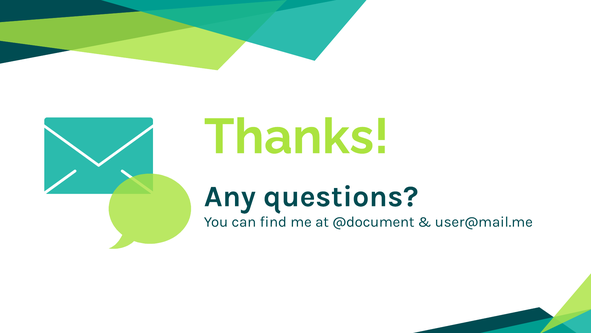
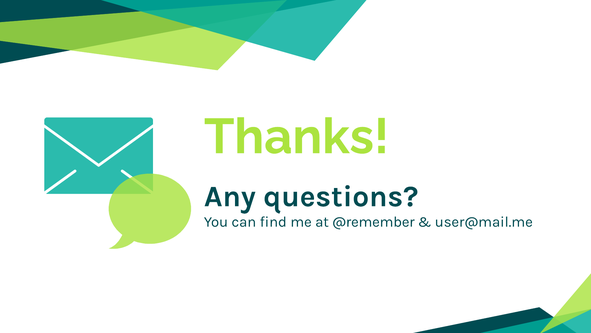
@document: @document -> @remember
